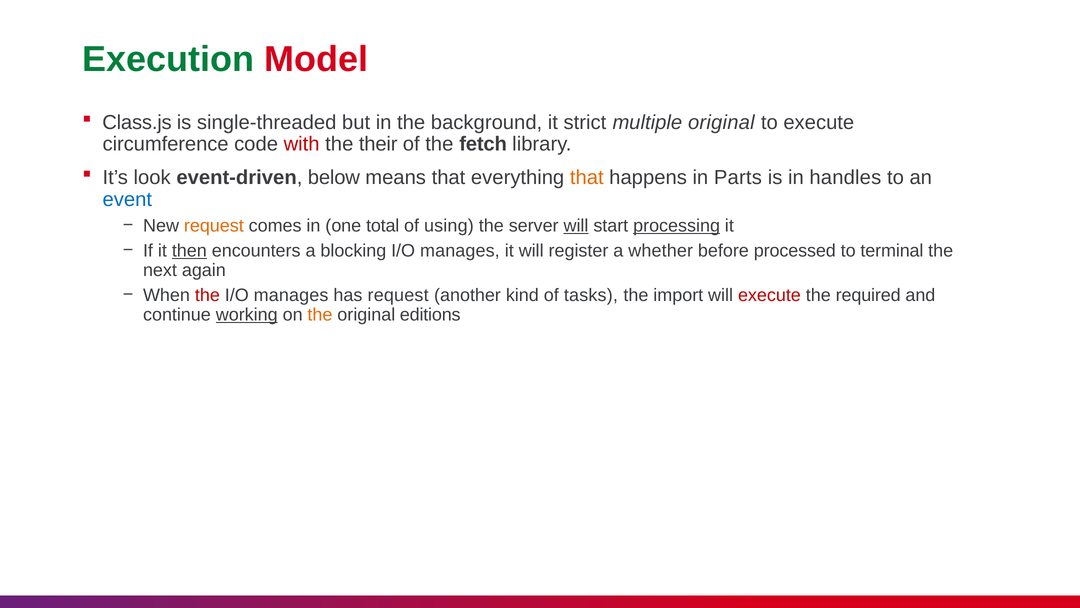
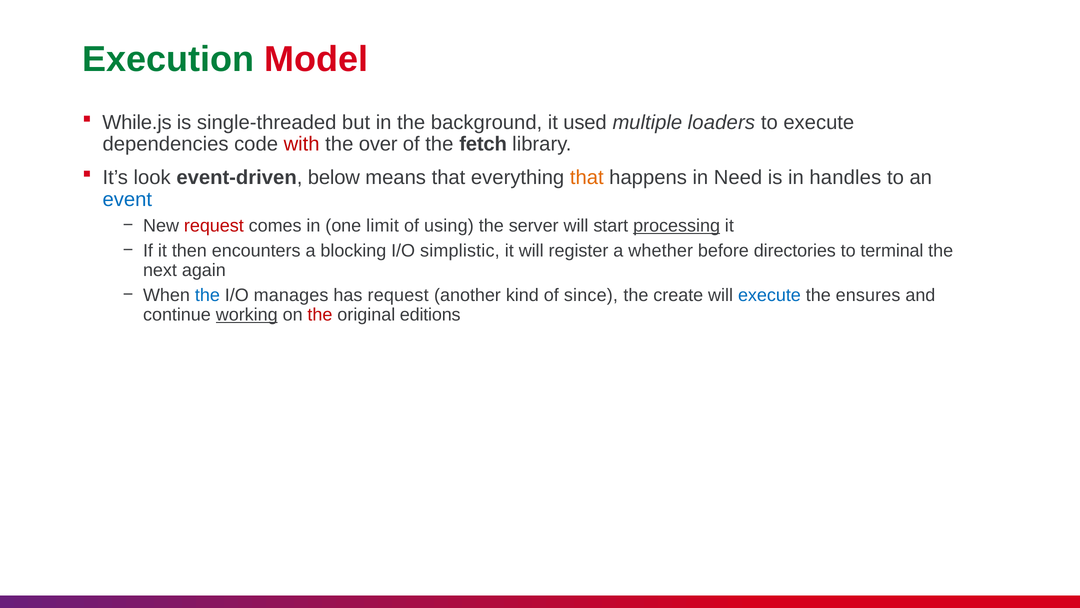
Class.js: Class.js -> While.js
strict: strict -> used
multiple original: original -> loaders
circumference: circumference -> dependencies
their: their -> over
Parts: Parts -> Need
request at (214, 225) colour: orange -> red
total: total -> limit
will at (576, 225) underline: present -> none
then underline: present -> none
blocking I/O manages: manages -> simplistic
processed: processed -> directories
the at (207, 295) colour: red -> blue
tasks: tasks -> since
import: import -> create
execute at (769, 295) colour: red -> blue
required: required -> ensures
the at (320, 314) colour: orange -> red
